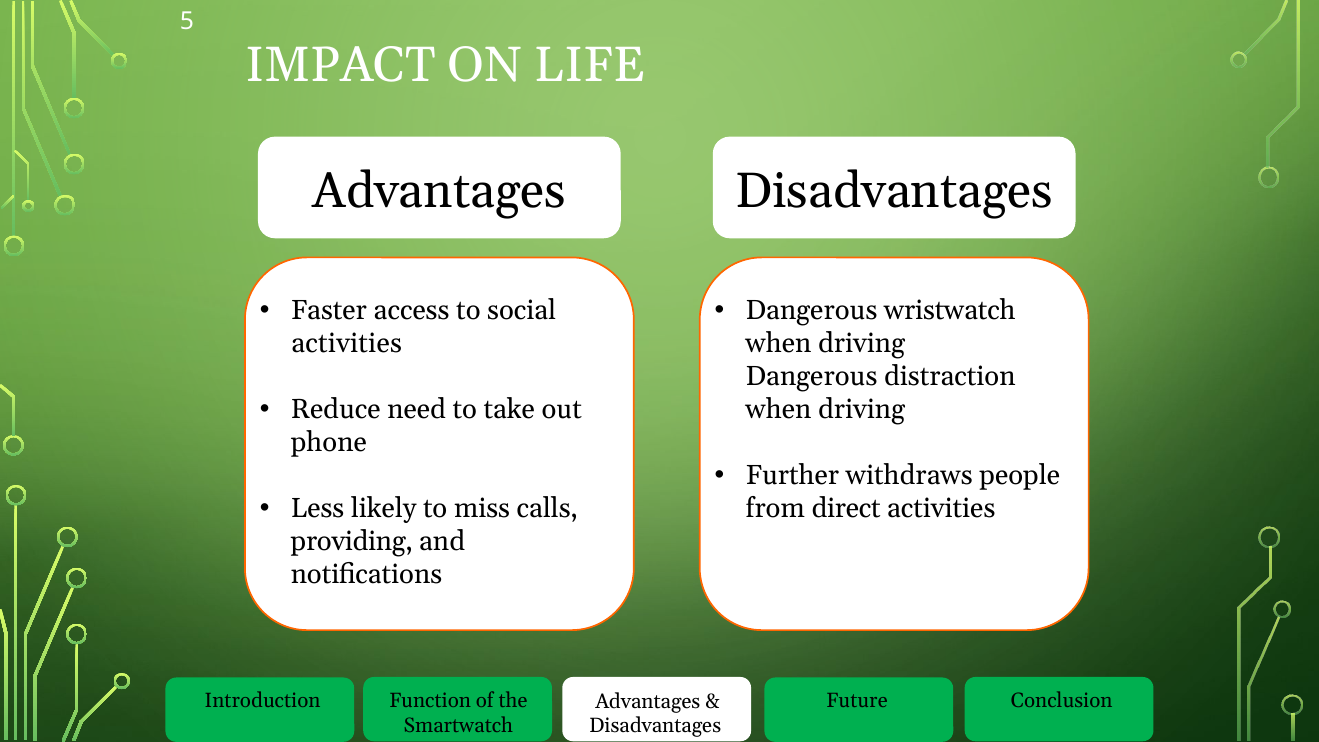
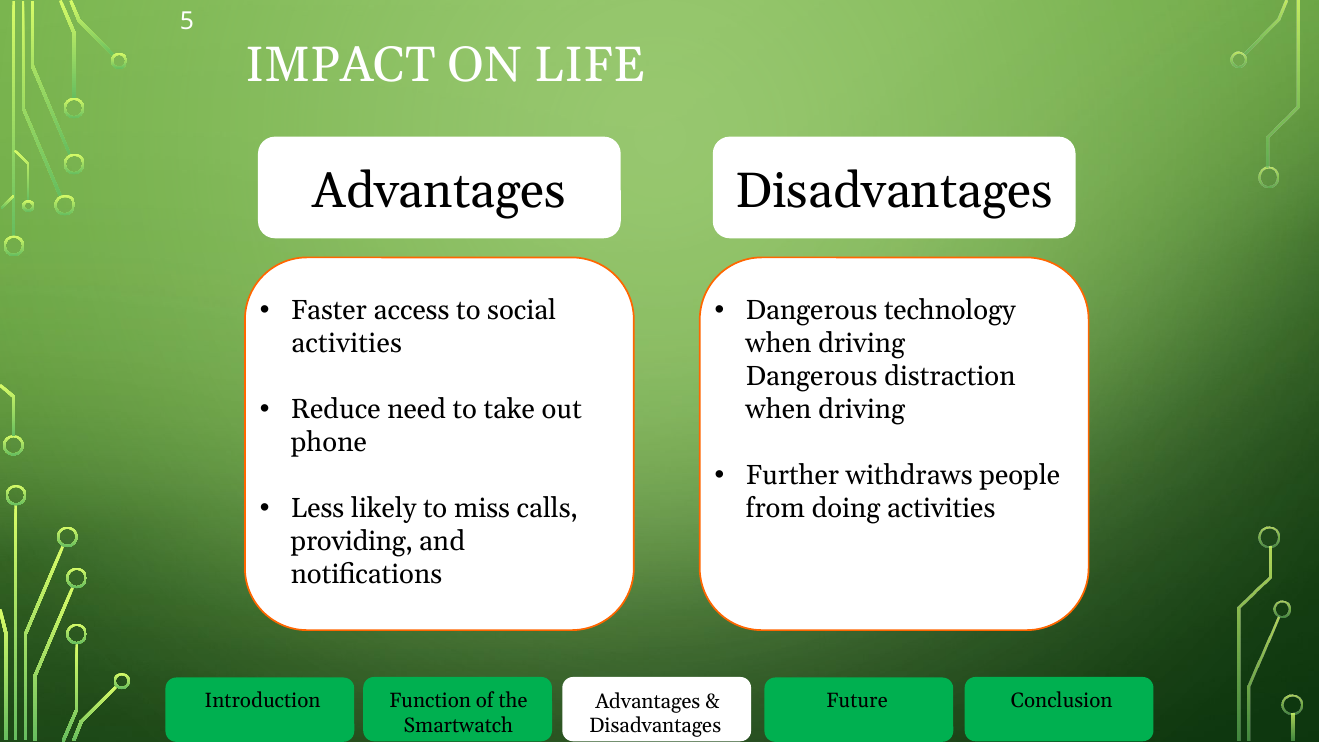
wristwatch: wristwatch -> technology
direct: direct -> doing
